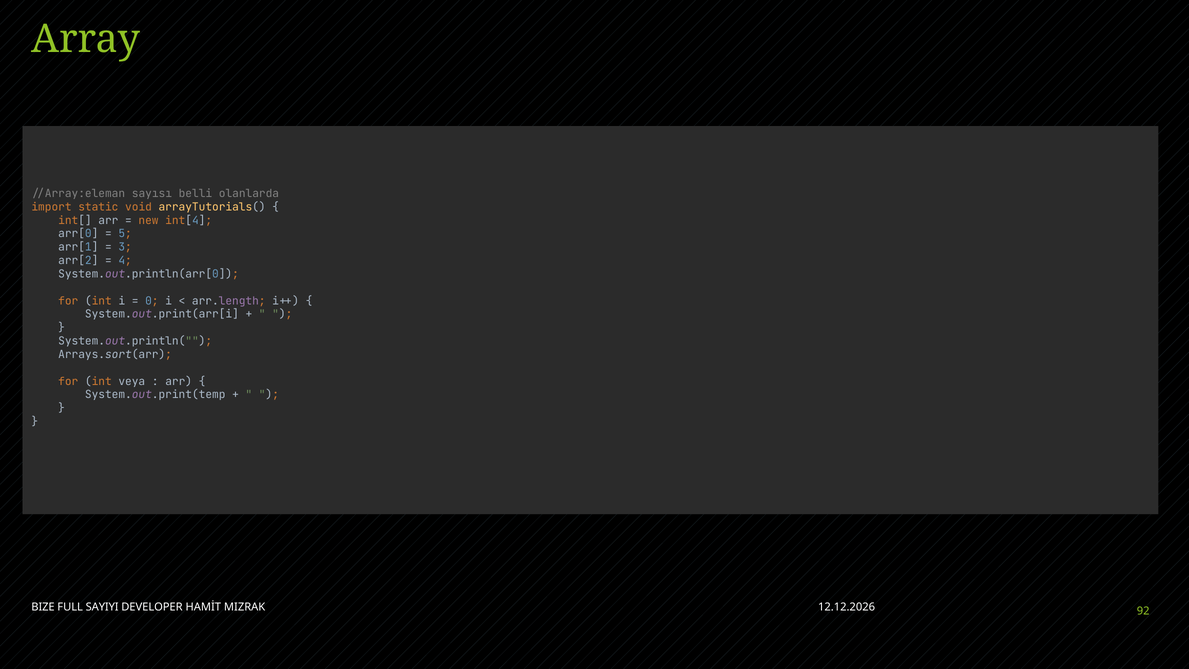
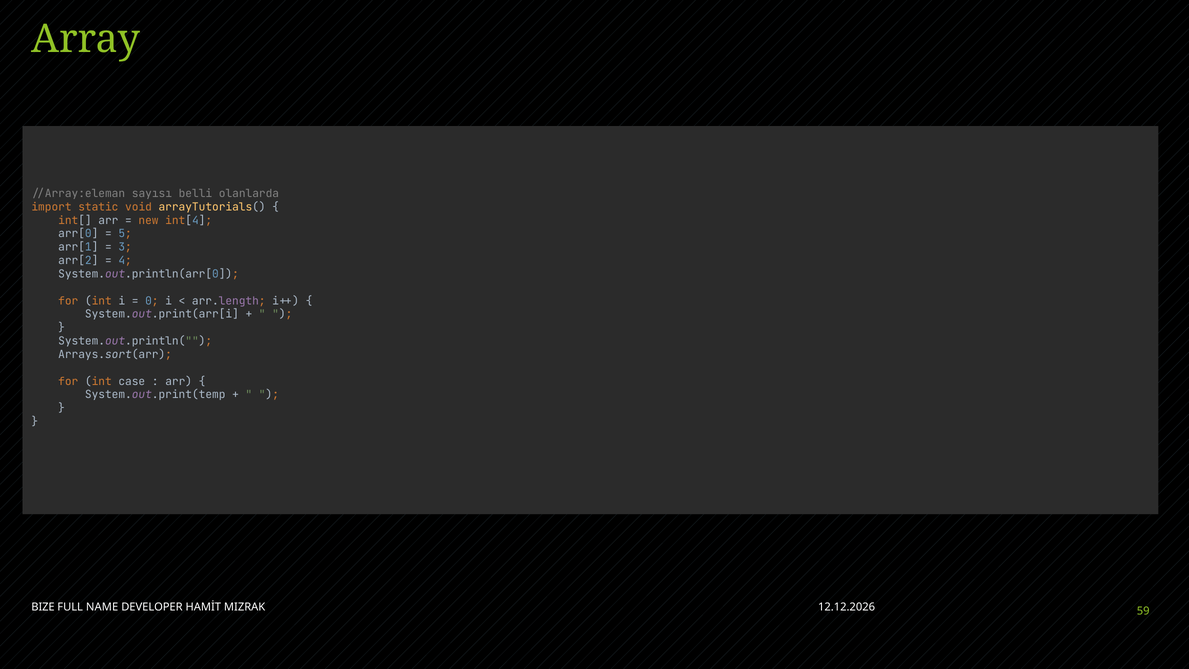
veya: veya -> case
SAYIYI: SAYIYI -> NAME
92: 92 -> 59
